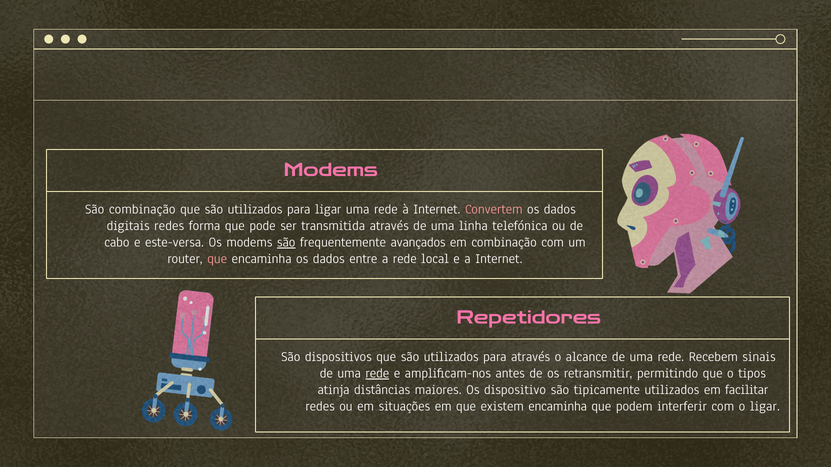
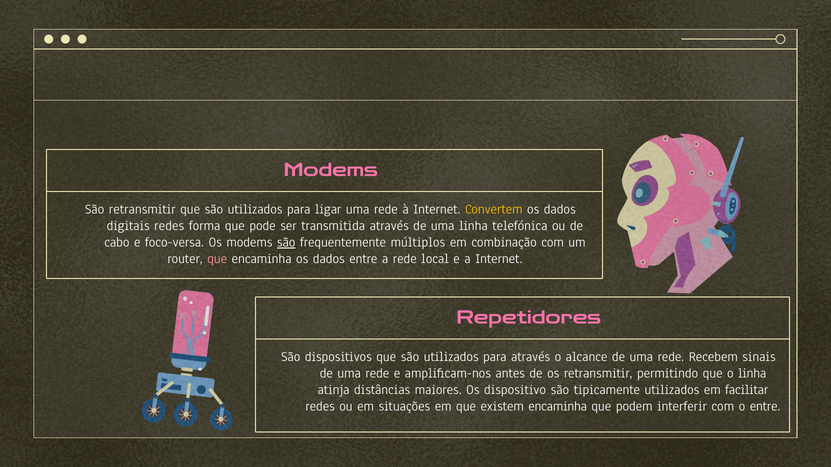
São combinação: combinação -> retransmitir
Convertem colour: pink -> yellow
este-versa: este-versa -> foco-versa
avançados: avançados -> múltiplos
rede at (377, 374) underline: present -> none
o tipos: tipos -> linha
o ligar: ligar -> entre
